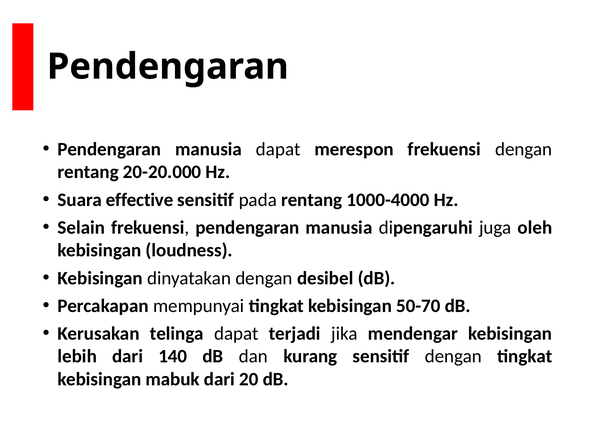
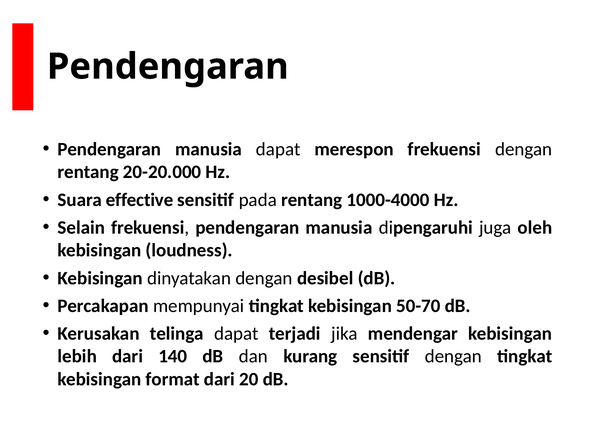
mabuk: mabuk -> format
